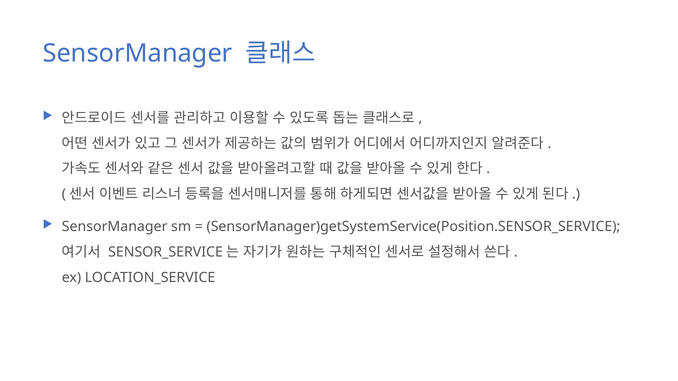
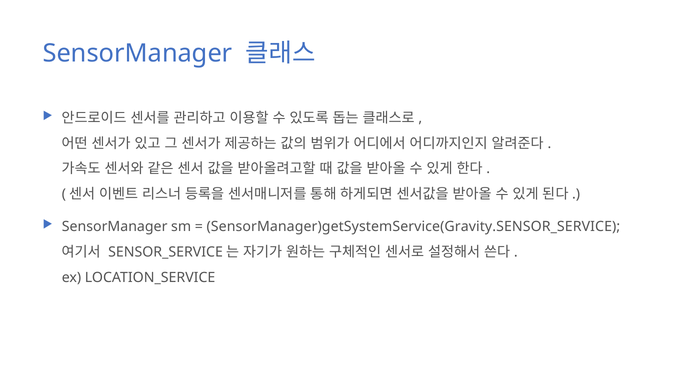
SensorManager)getSystemService(Position.SENSOR_SERVICE: SensorManager)getSystemService(Position.SENSOR_SERVICE -> SensorManager)getSystemService(Gravity.SENSOR_SERVICE
